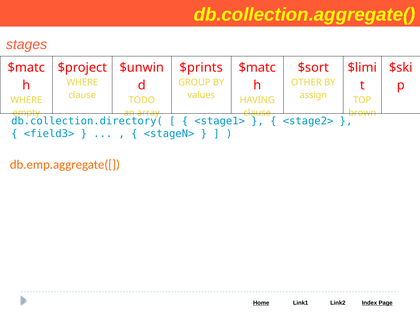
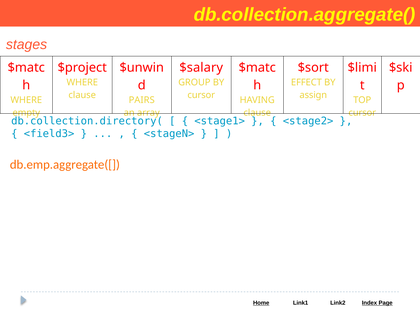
$prints: $prints -> $salary
OTHER: OTHER -> EFFECT
values at (201, 95): values -> cursor
TODO: TODO -> PAIRS
brown at (362, 113): brown -> cursor
